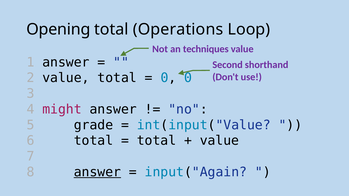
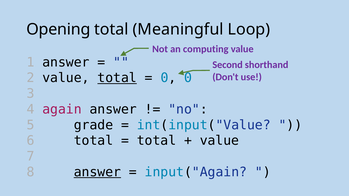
Operations: Operations -> Meaningful
techniques: techniques -> computing
total at (117, 78) underline: none -> present
might: might -> again
